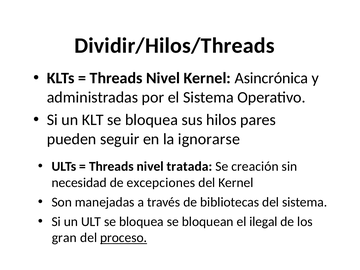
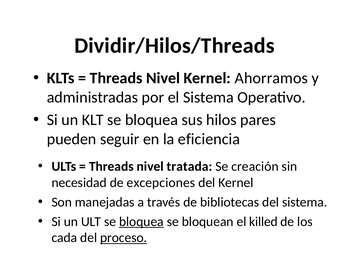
Asincrónica: Asincrónica -> Ahorramos
ignorarse: ignorarse -> eficiencia
bloquea at (141, 222) underline: none -> present
ilegal: ilegal -> killed
gran: gran -> cada
